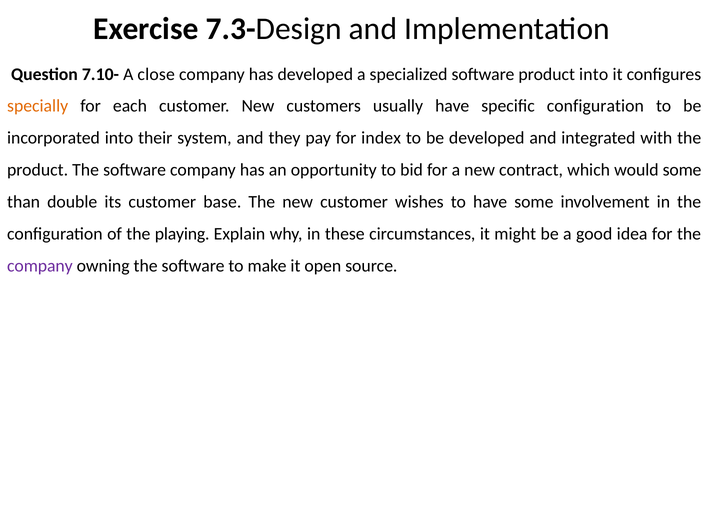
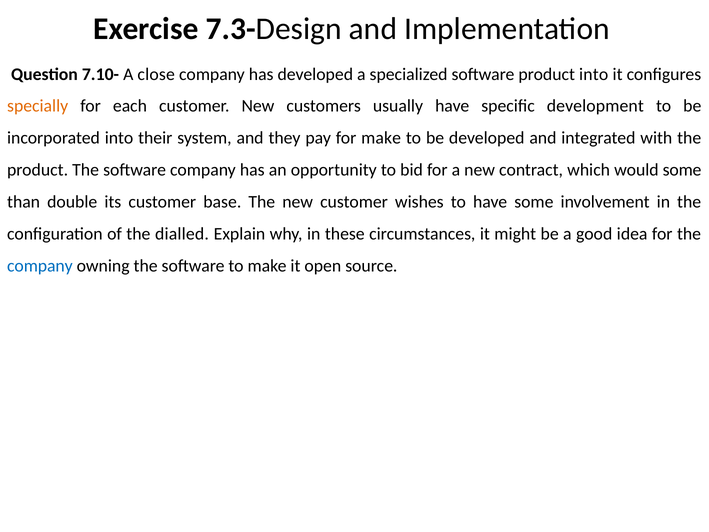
specific configuration: configuration -> development
for index: index -> make
playing: playing -> dialled
company at (40, 266) colour: purple -> blue
